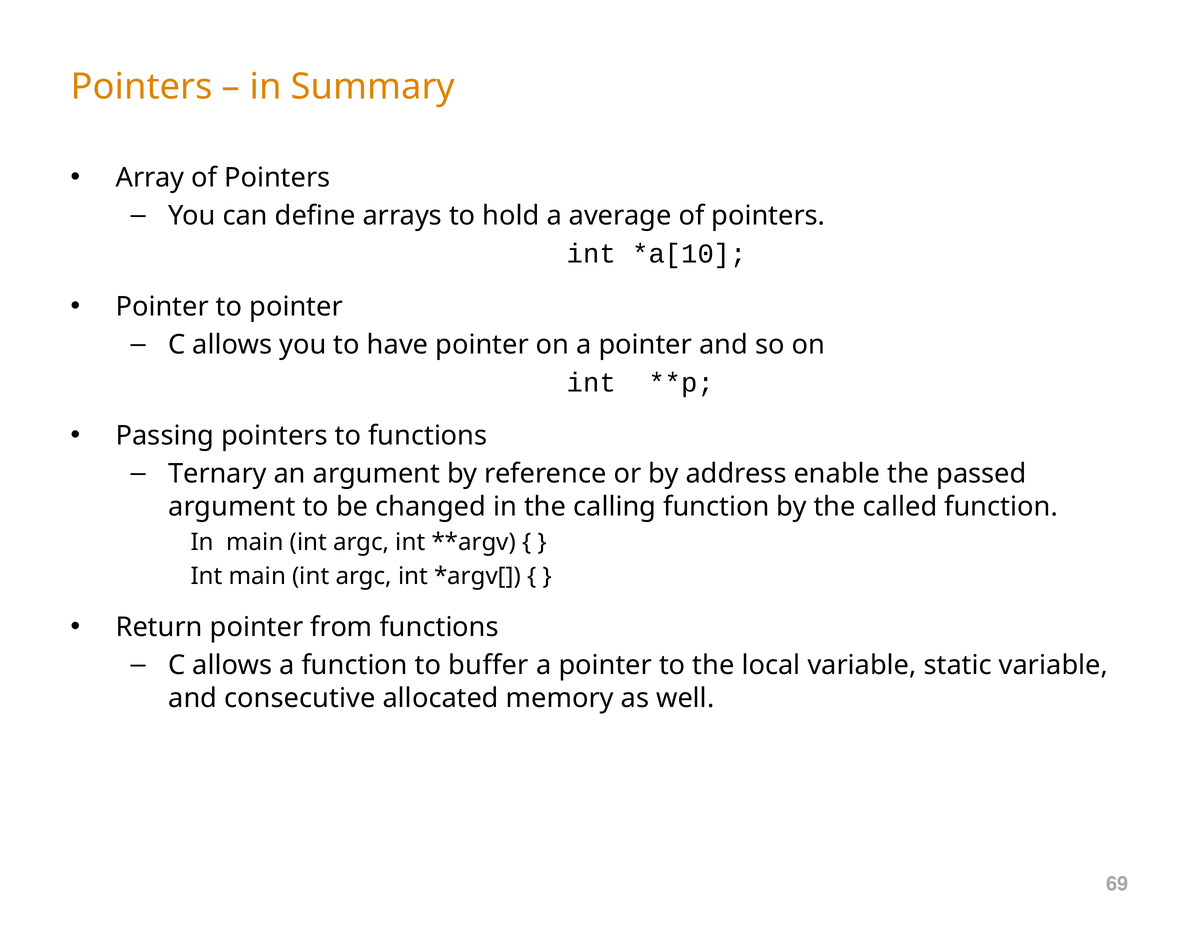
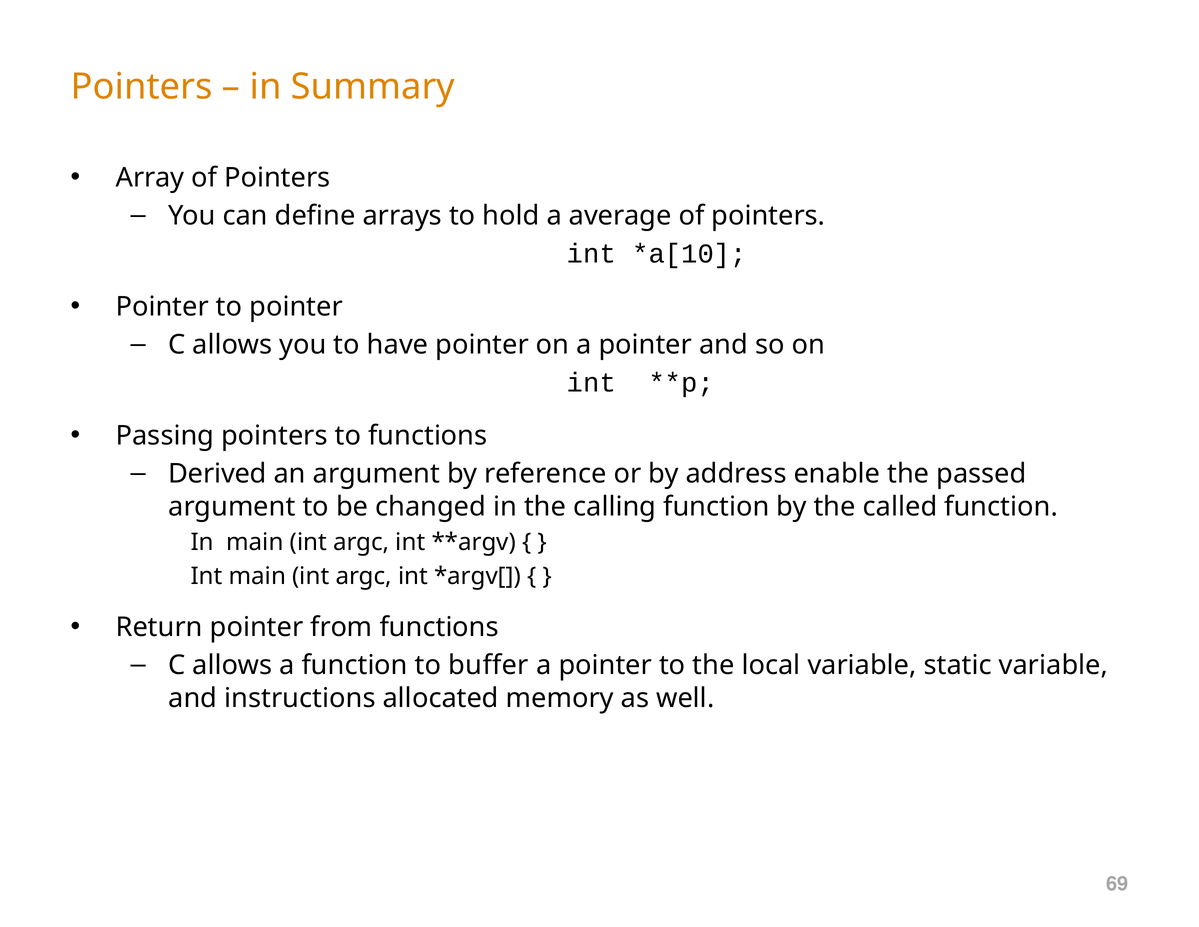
Ternary: Ternary -> Derived
consecutive: consecutive -> instructions
